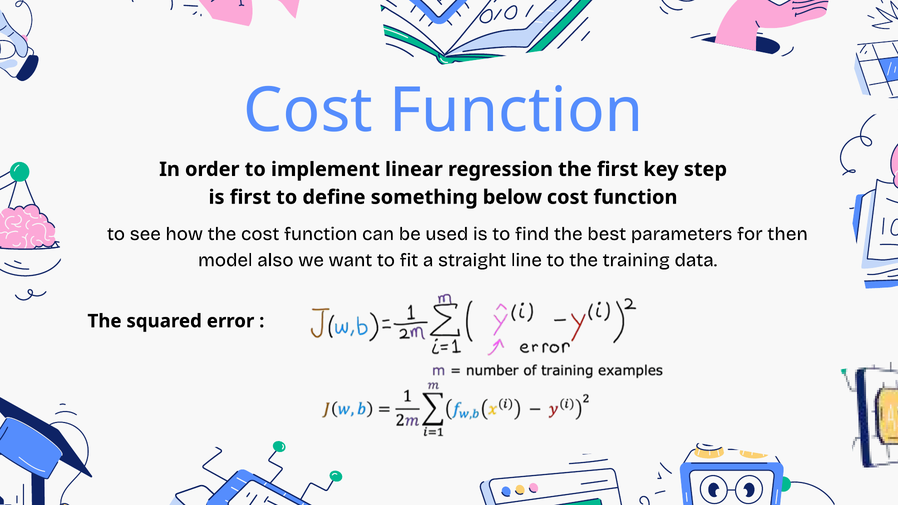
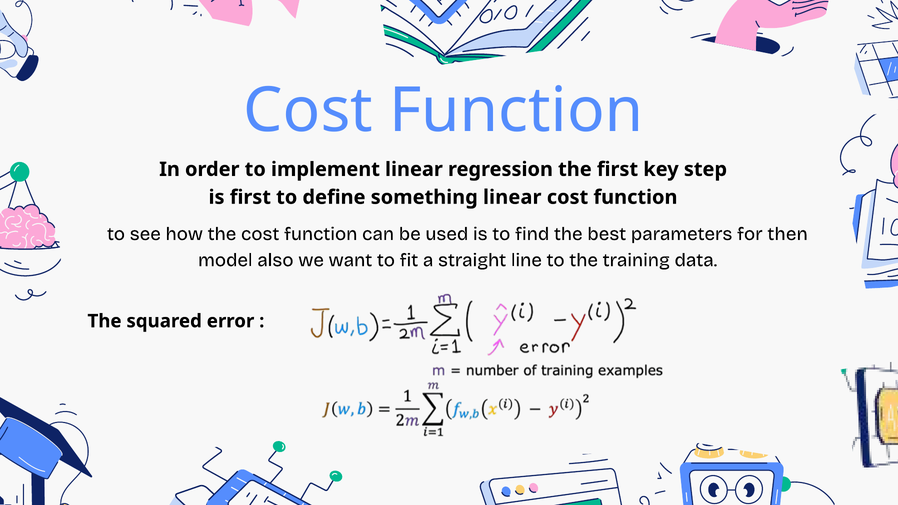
something below: below -> linear
